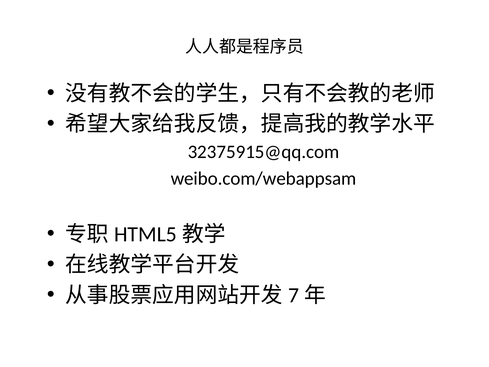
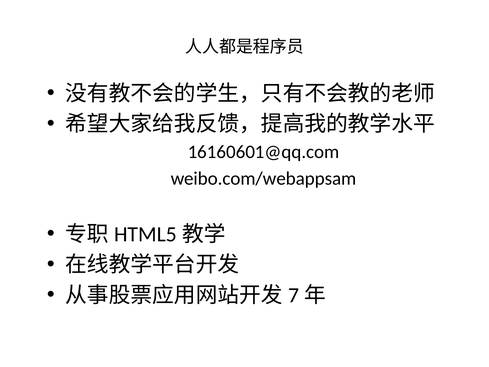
32375915@qq.com: 32375915@qq.com -> 16160601@qq.com
